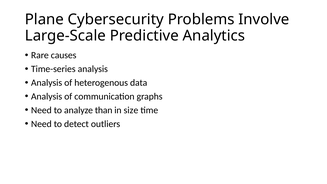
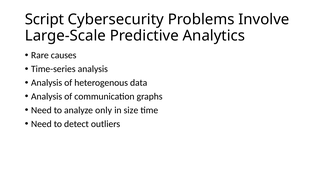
Plane: Plane -> Script
than: than -> only
